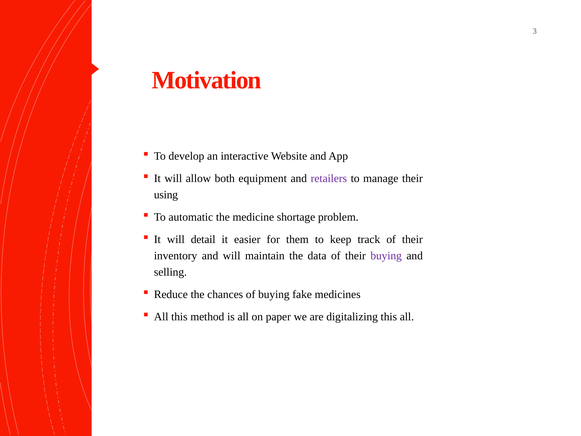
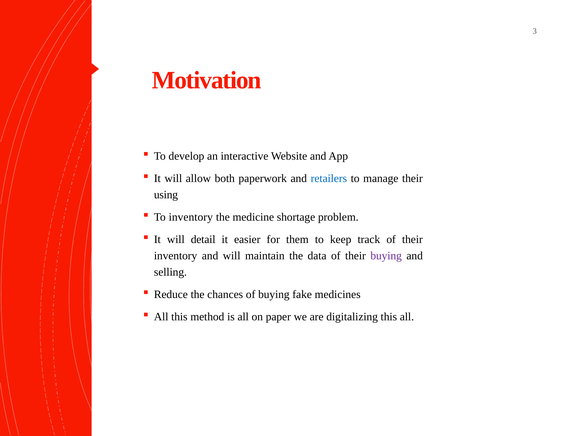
equipment: equipment -> paperwork
retailers colour: purple -> blue
To automatic: automatic -> inventory
